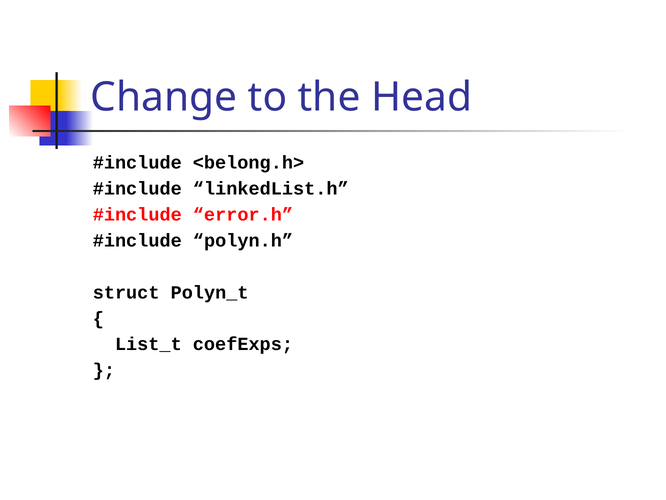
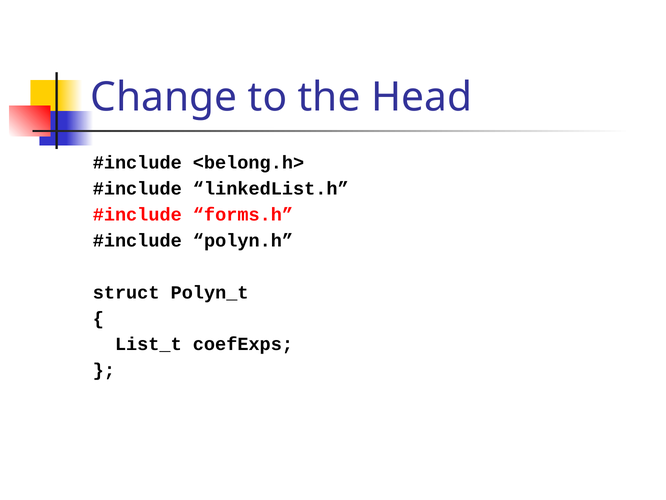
error.h: error.h -> forms.h
